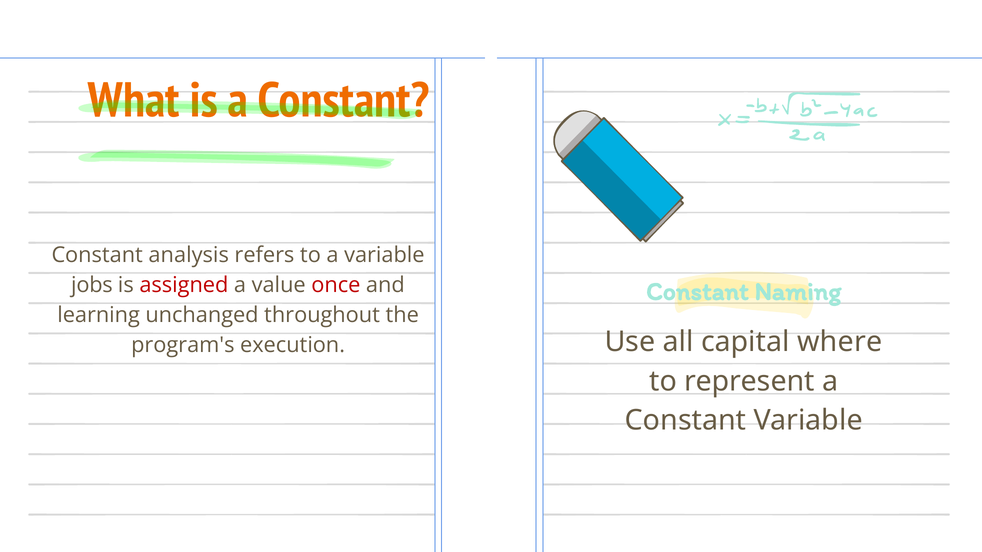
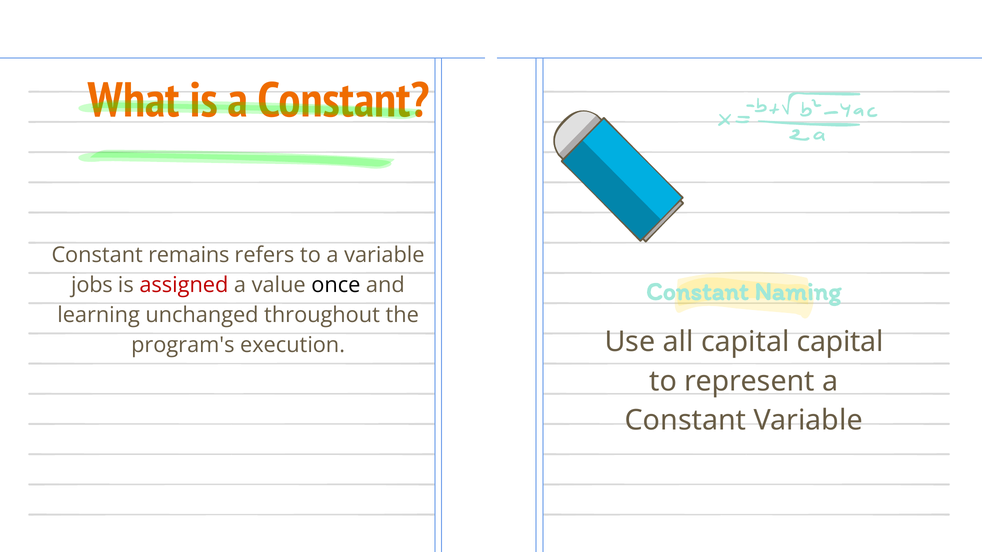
analysis: analysis -> remains
once colour: red -> black
capital where: where -> capital
